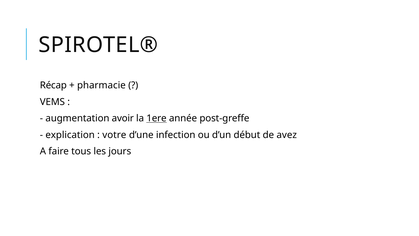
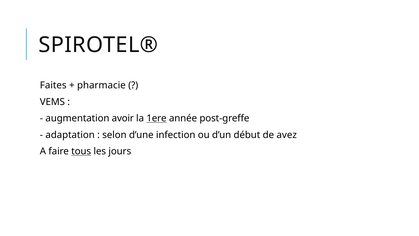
Récap: Récap -> Faites
explication: explication -> adaptation
votre: votre -> selon
tous underline: none -> present
